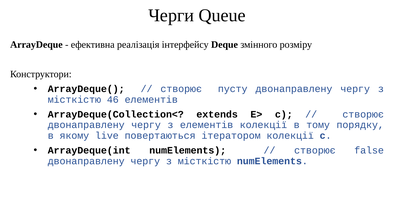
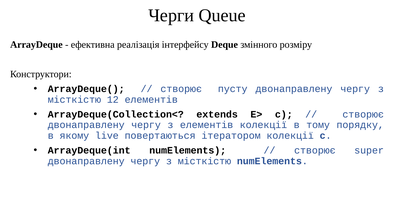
46: 46 -> 12
false: false -> super
